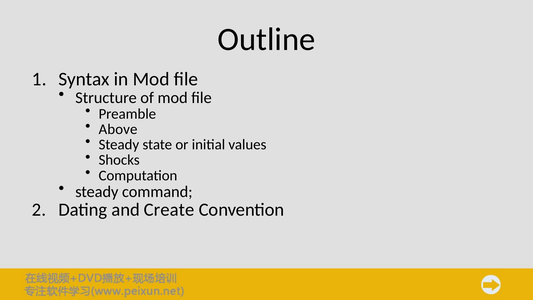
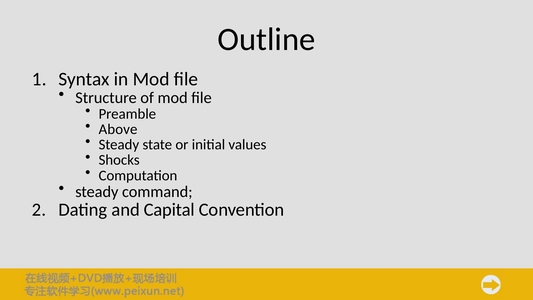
Create: Create -> Capital
